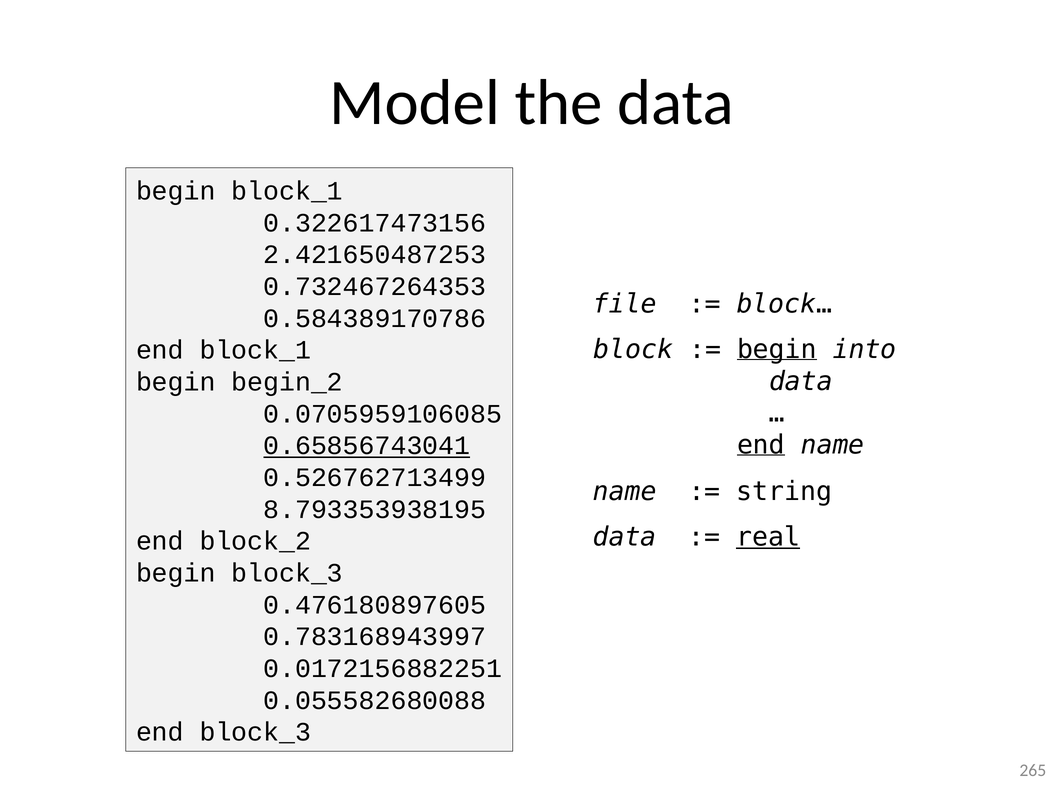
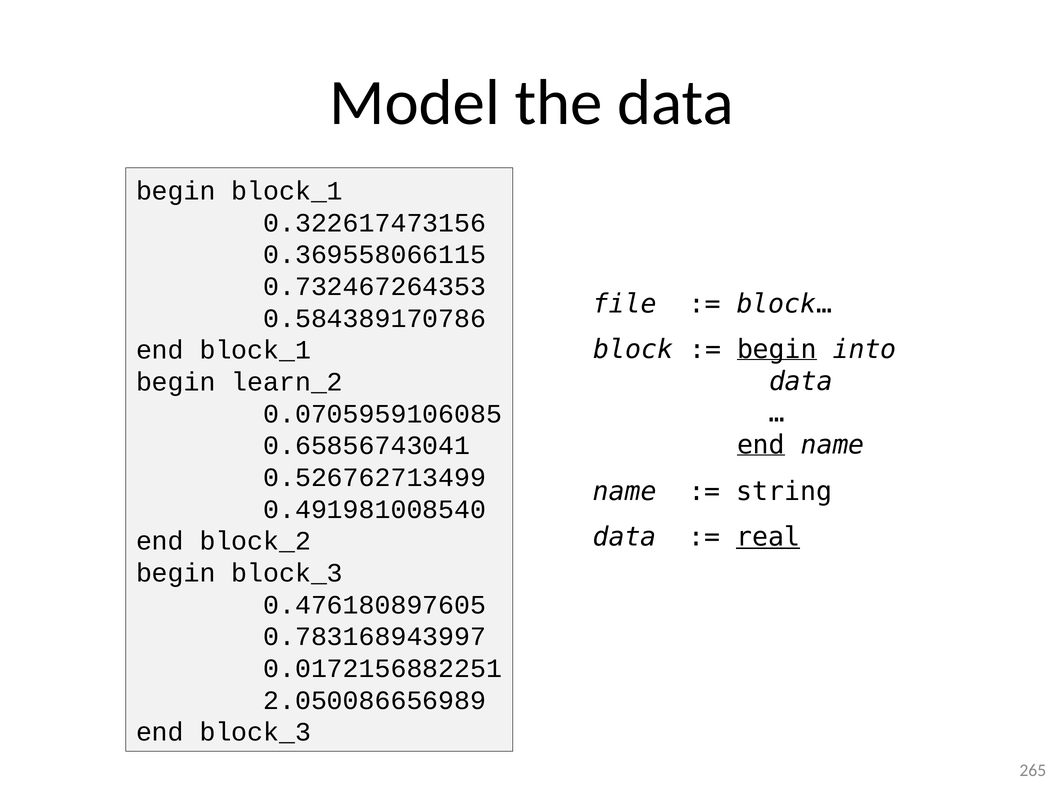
2.421650487253: 2.421650487253 -> 0.369558066115
begin_2: begin_2 -> learn_2
0.65856743041 underline: present -> none
8.793353938195: 8.793353938195 -> 0.491981008540
0.055582680088: 0.055582680088 -> 2.050086656989
